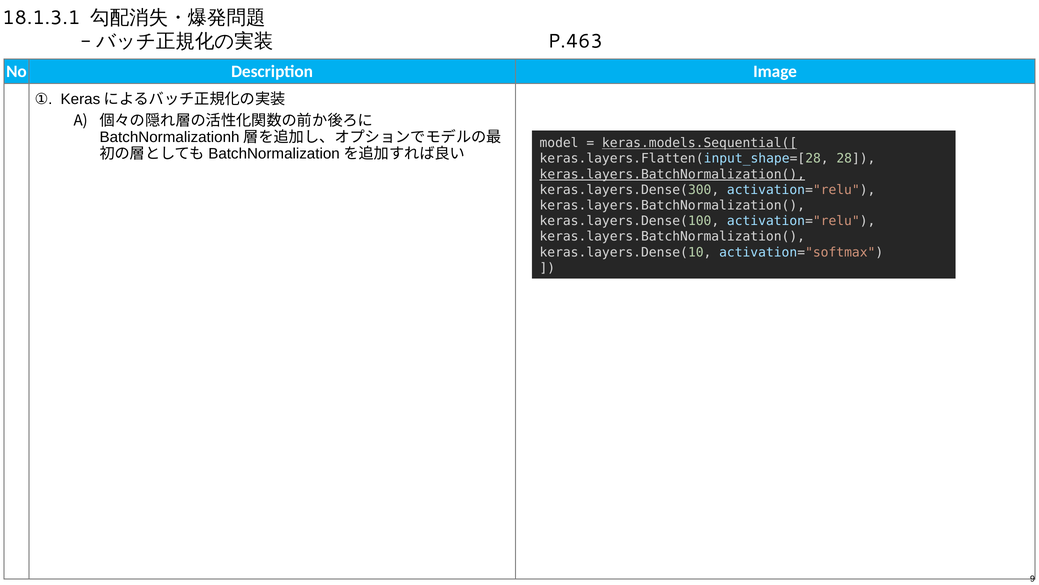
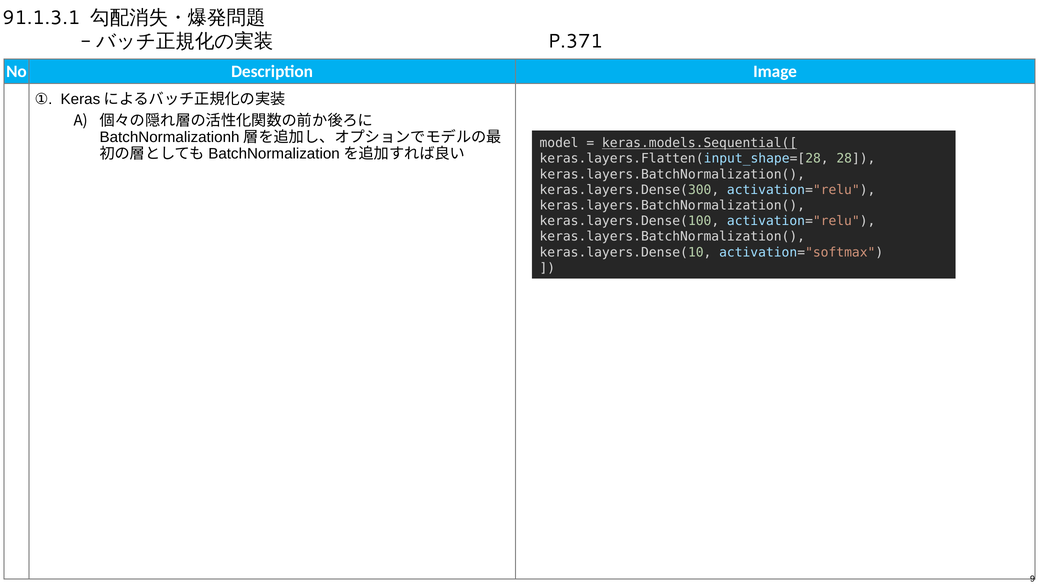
18.1.3.1: 18.1.3.1 -> 91.1.3.1
P.463: P.463 -> P.371
keras.layers.BatchNormalization( at (672, 174) underline: present -> none
